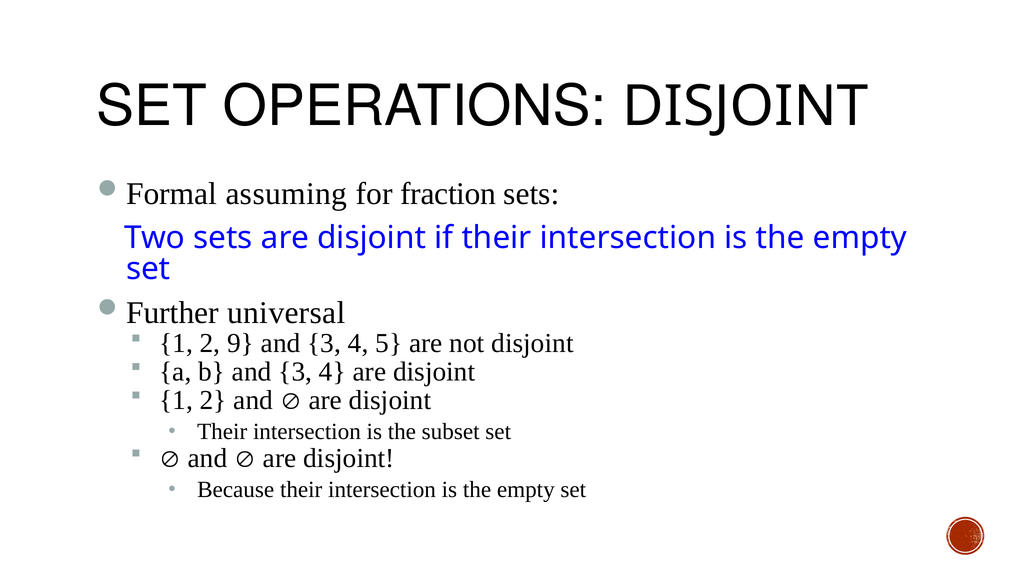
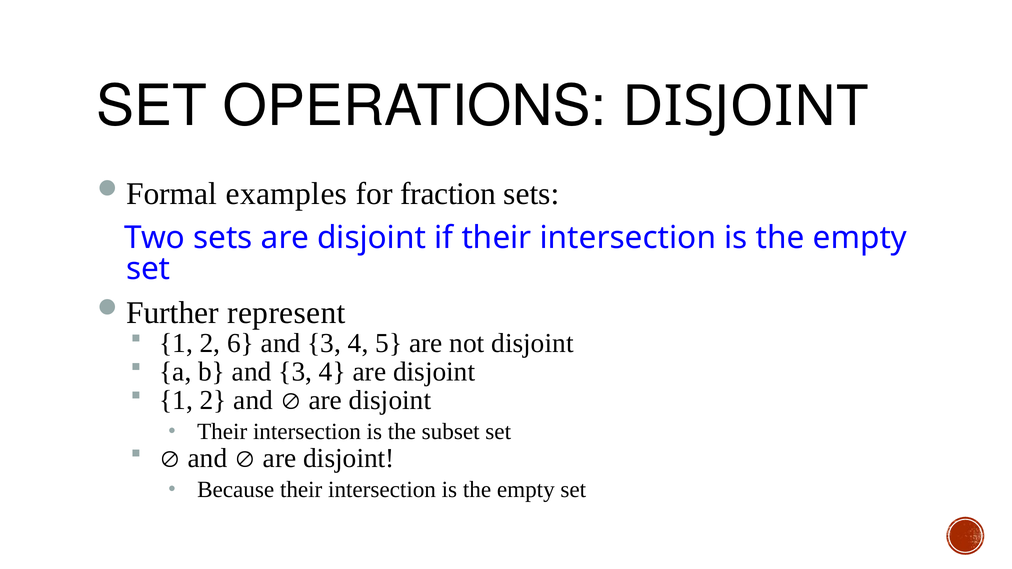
assuming: assuming -> examples
universal: universal -> represent
9: 9 -> 6
